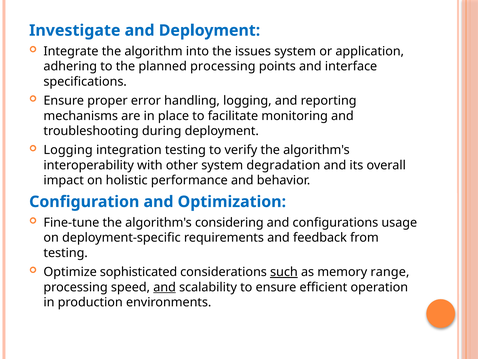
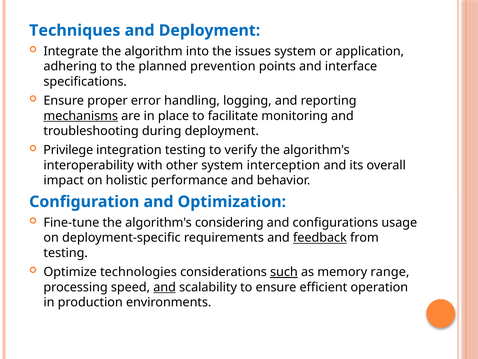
Investigate: Investigate -> Techniques
planned processing: processing -> prevention
mechanisms underline: none -> present
Logging at (68, 150): Logging -> Privilege
degradation: degradation -> interception
feedback underline: none -> present
sophisticated: sophisticated -> technologies
